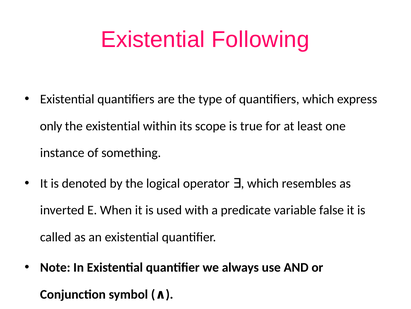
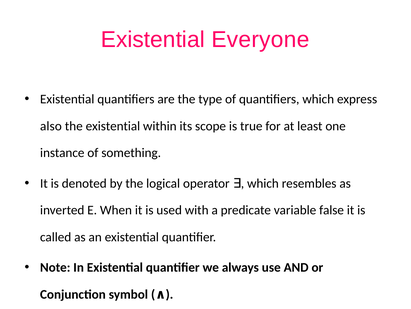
Following: Following -> Everyone
only: only -> also
